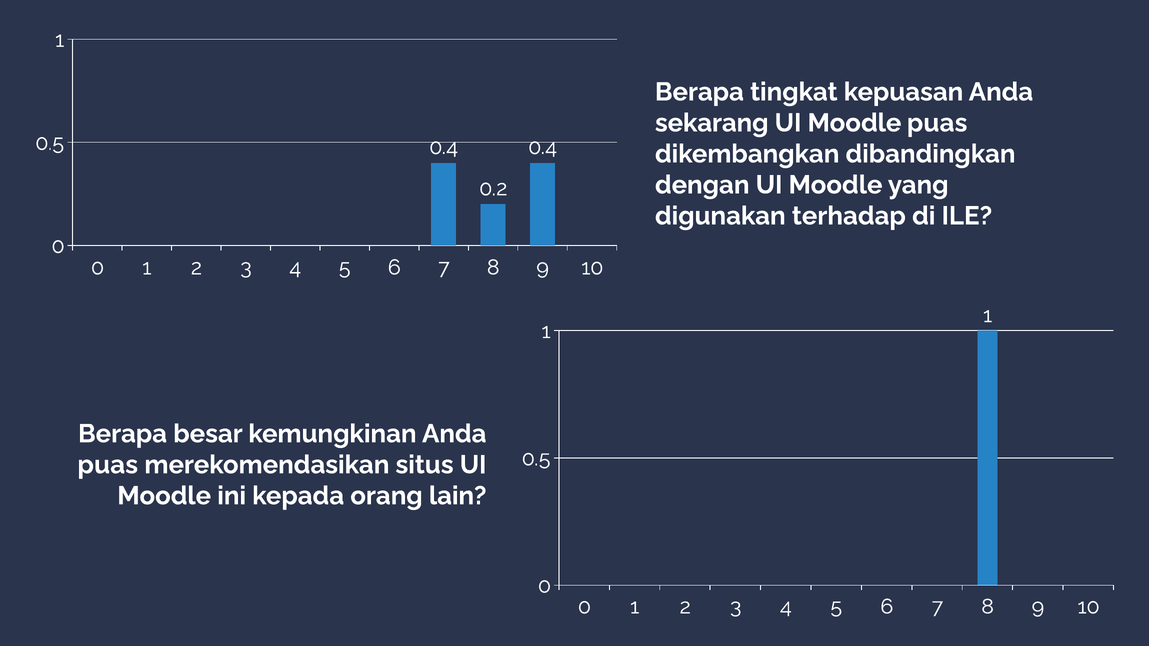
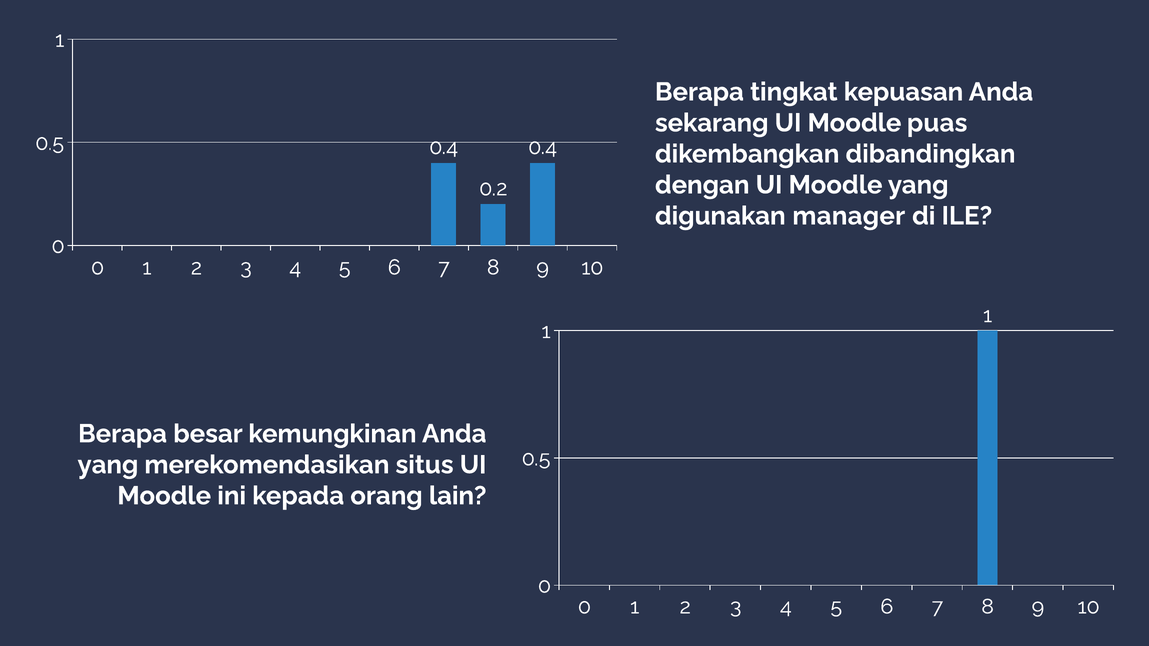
terhadap: terhadap -> manager
puas at (108, 465): puas -> yang
